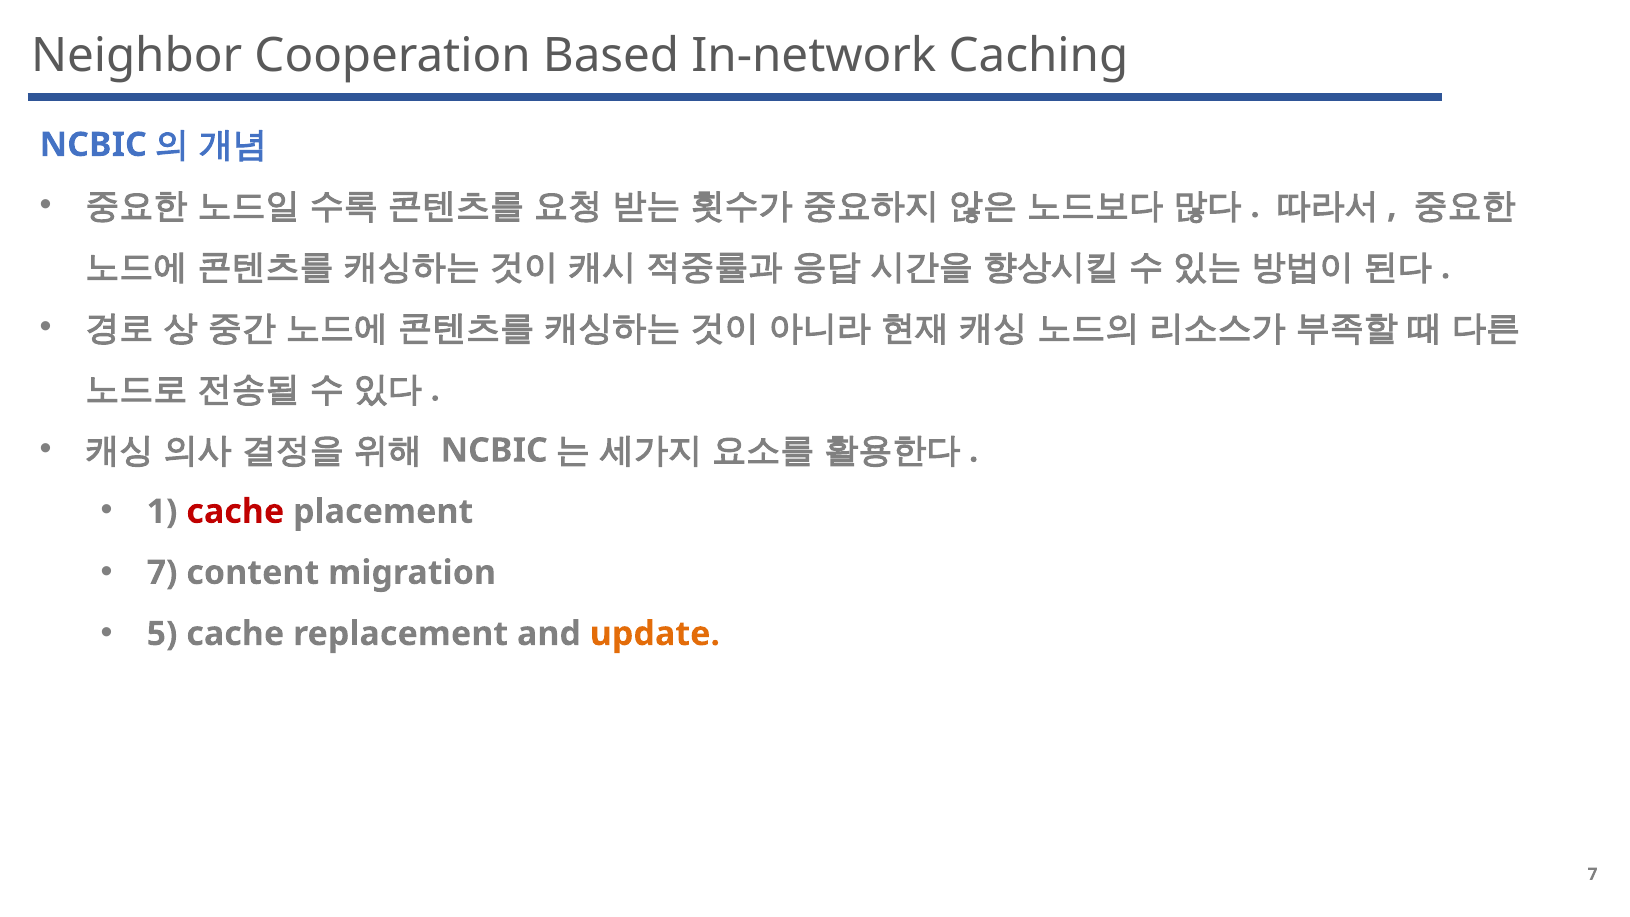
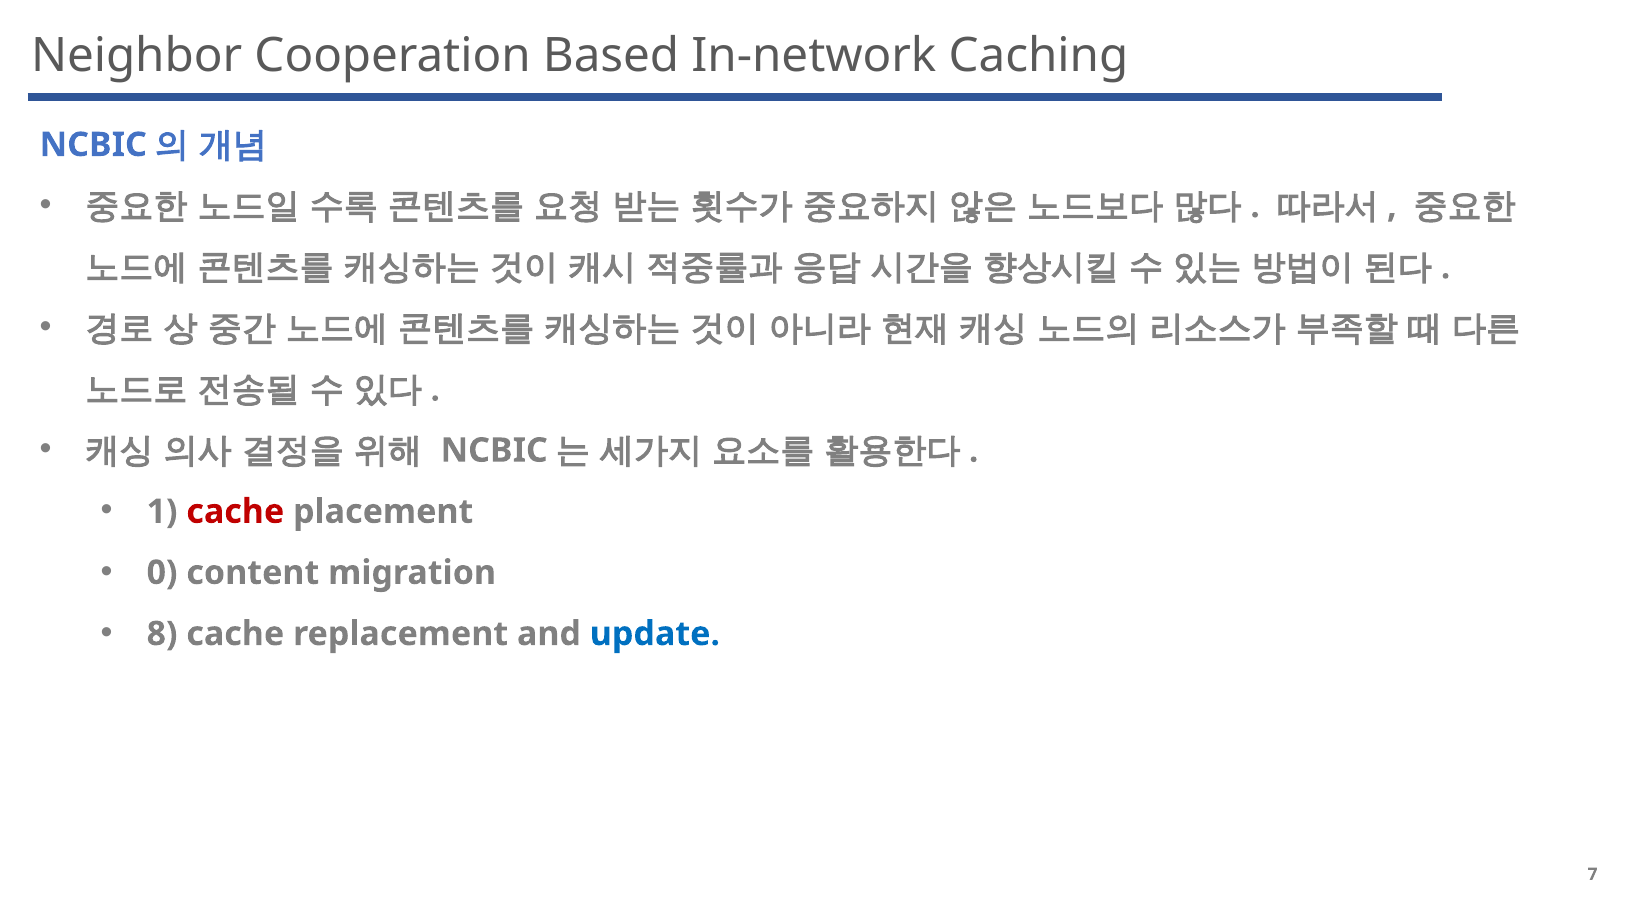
7 at (162, 573): 7 -> 0
5: 5 -> 8
update colour: orange -> blue
